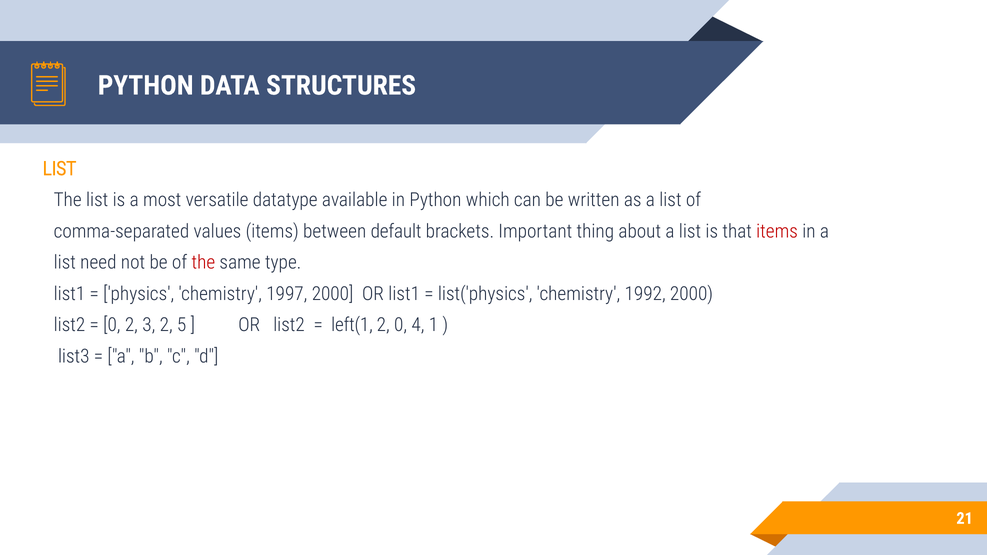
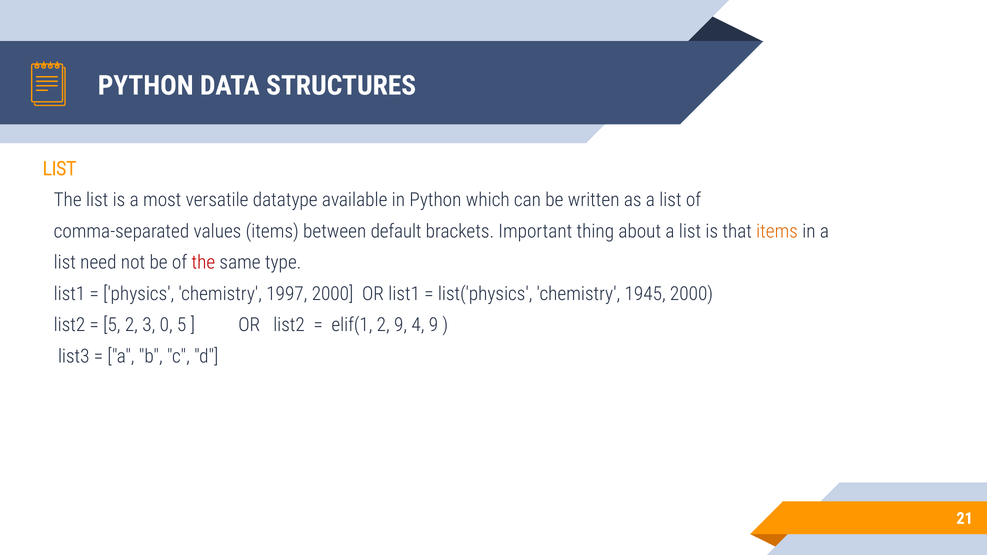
items at (777, 231) colour: red -> orange
1992: 1992 -> 1945
0 at (112, 325): 0 -> 5
3 2: 2 -> 0
left(1: left(1 -> elif(1
2 0: 0 -> 9
4 1: 1 -> 9
